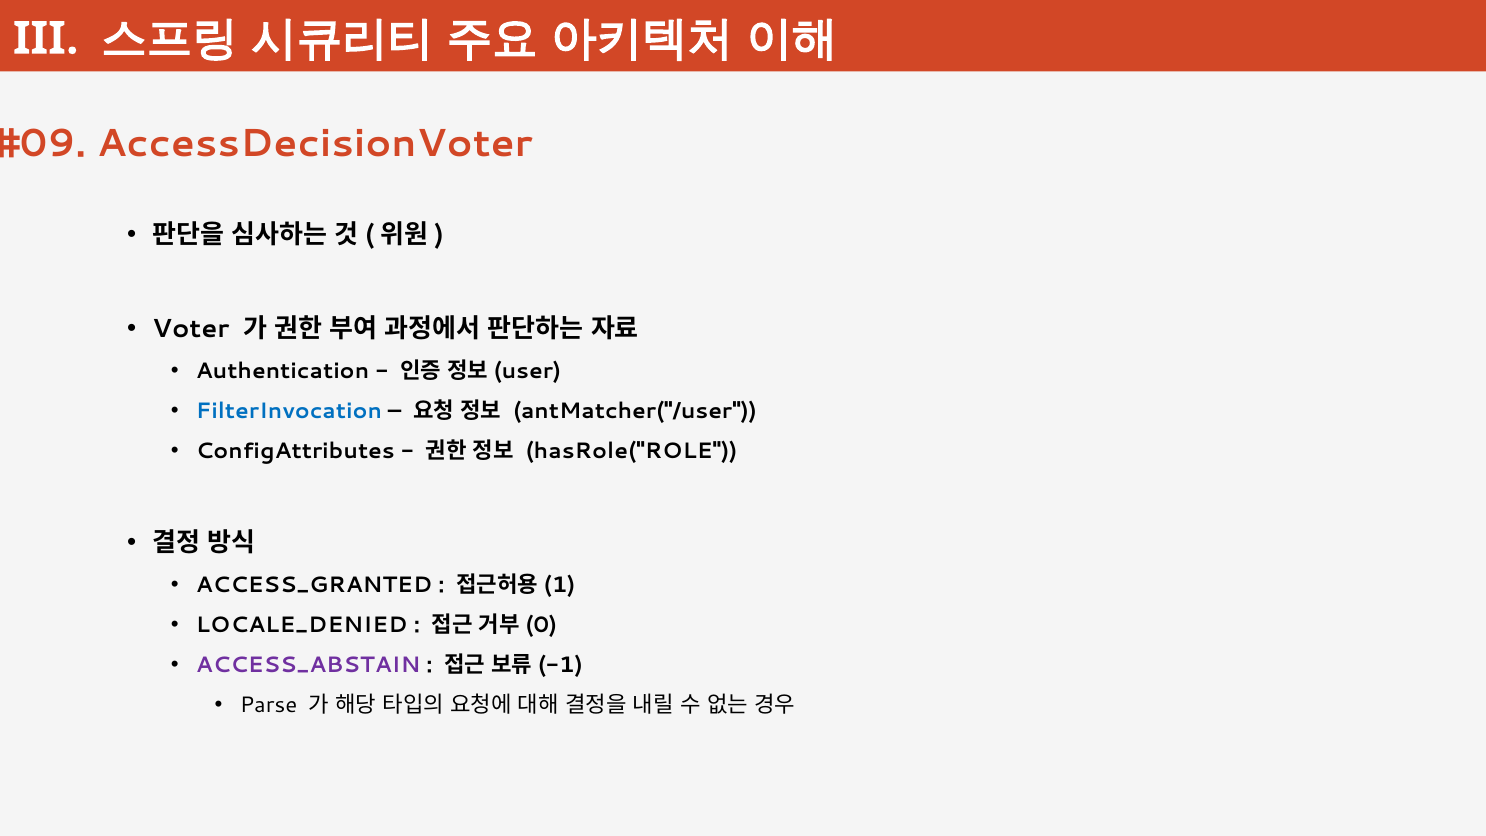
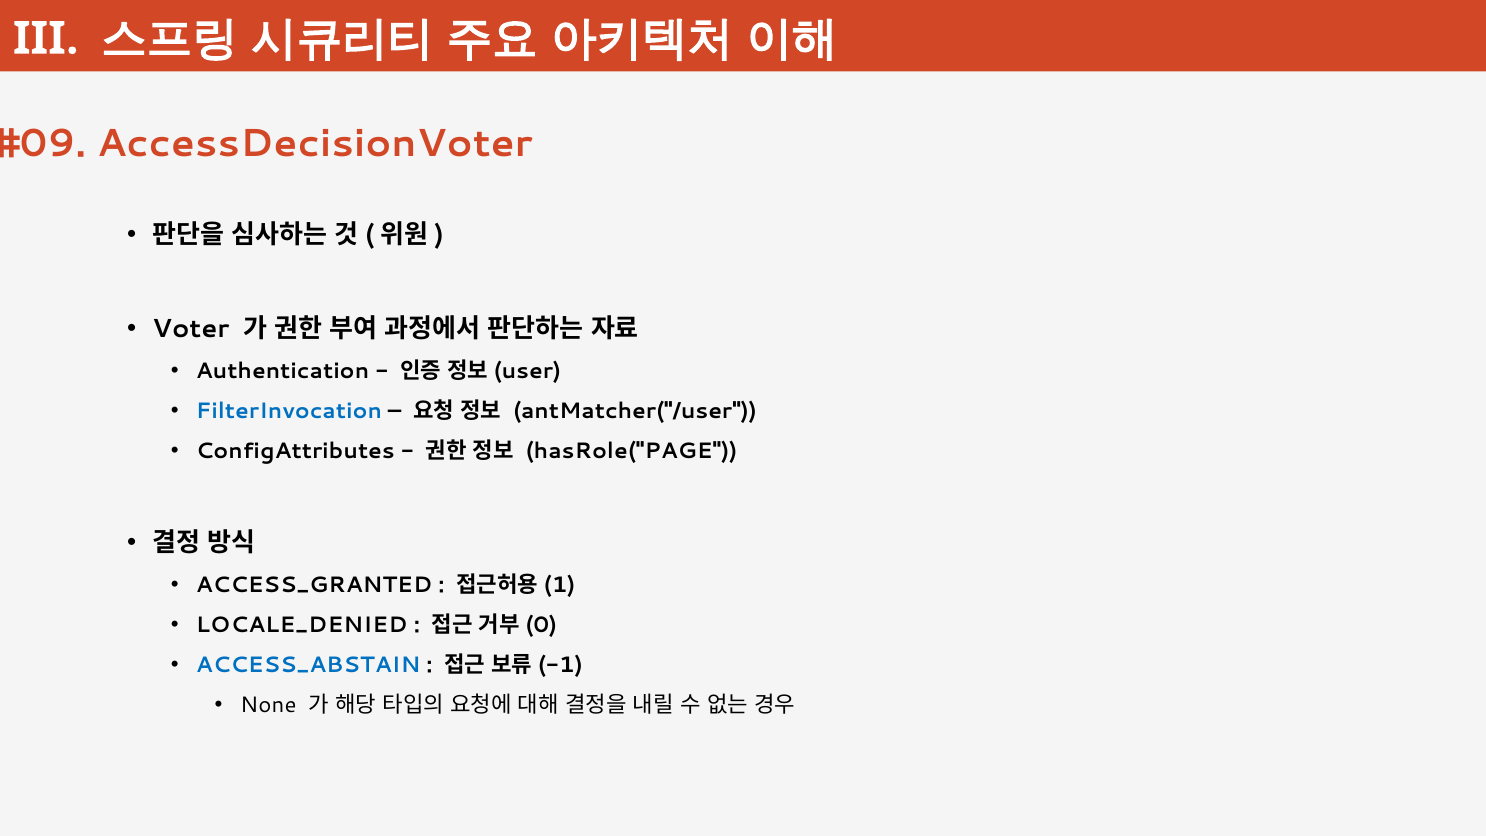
hasRole("ROLE: hasRole("ROLE -> hasRole("PAGE
ACCESS_ABSTAIN colour: purple -> blue
Parse: Parse -> None
